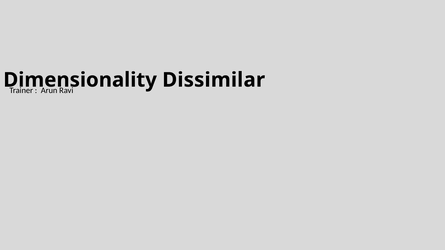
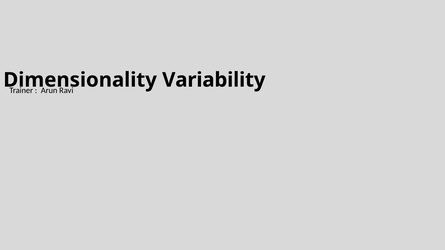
Dissimilar: Dissimilar -> Variability
